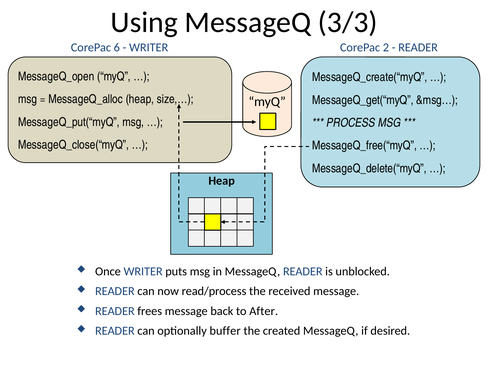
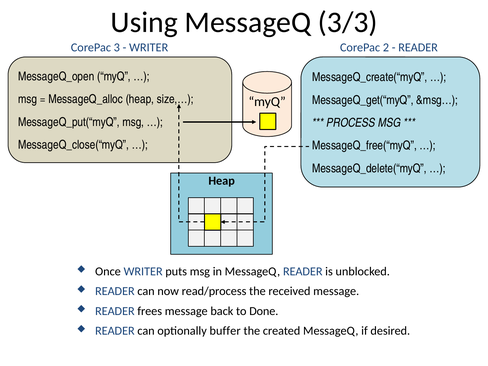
6: 6 -> 3
After: After -> Done
